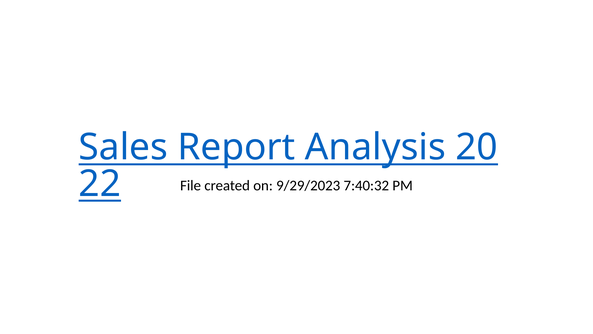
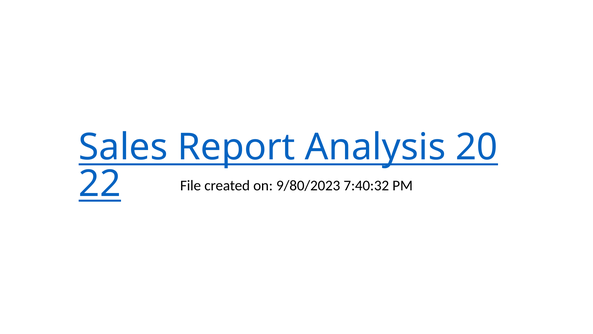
9/29/2023: 9/29/2023 -> 9/80/2023
